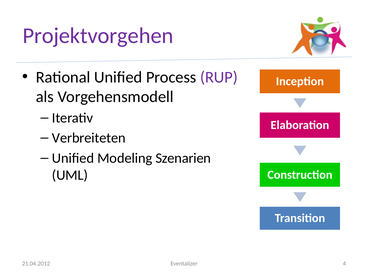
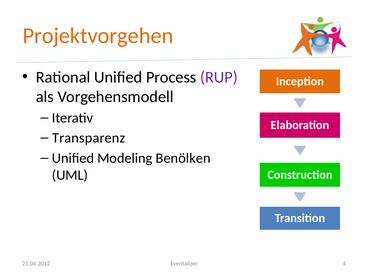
Projektvorgehen colour: purple -> orange
Verbreiteten: Verbreiteten -> Transparenz
Szenarien: Szenarien -> Benölken
